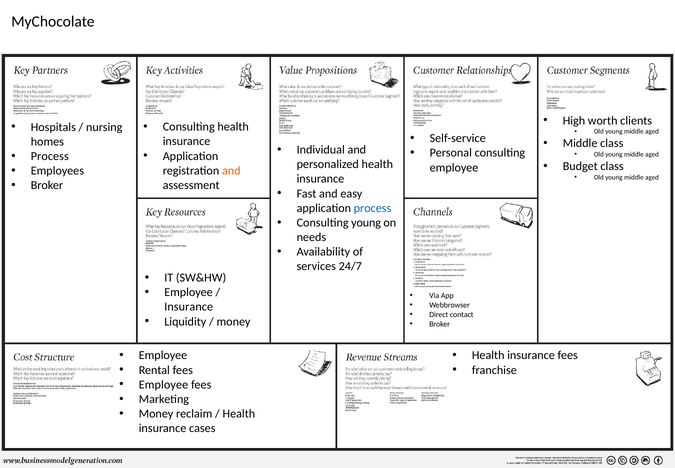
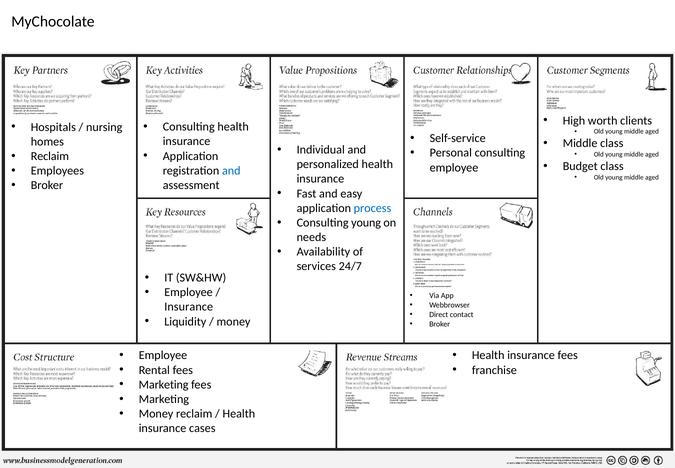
Process at (50, 156): Process -> Reclaim
and at (231, 170) colour: orange -> blue
Employee at (164, 384): Employee -> Marketing
